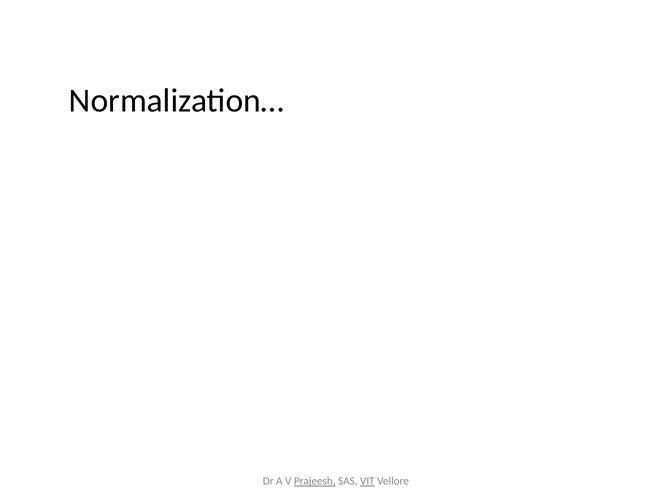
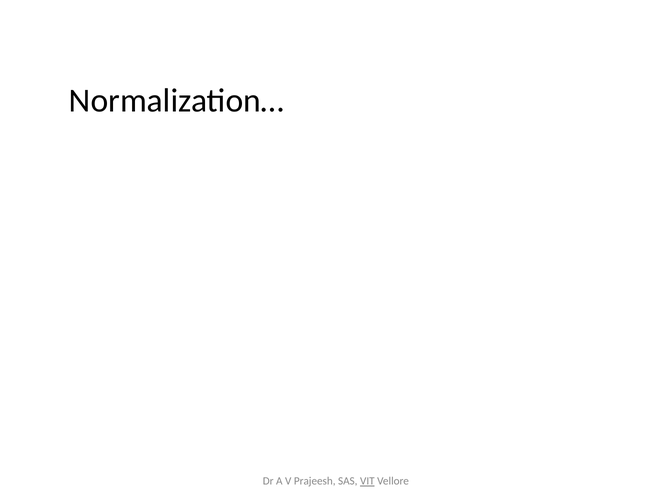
Prajeesh underline: present -> none
